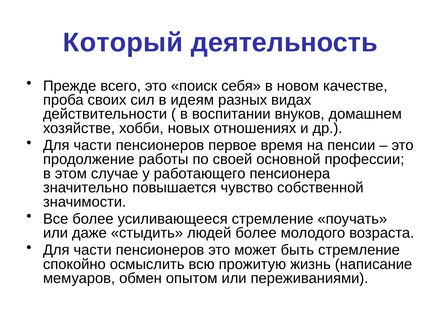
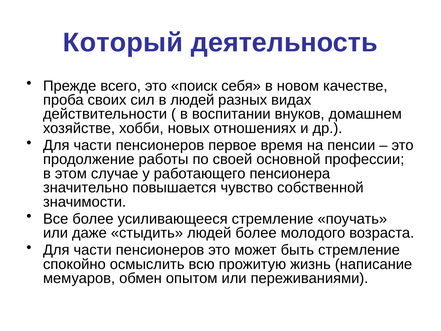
в идеям: идеям -> людей
